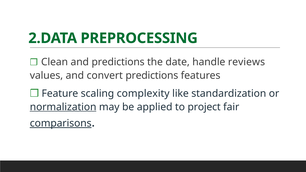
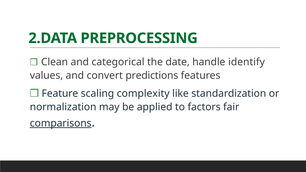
and predictions: predictions -> categorical
reviews: reviews -> identify
normalization underline: present -> none
project: project -> factors
